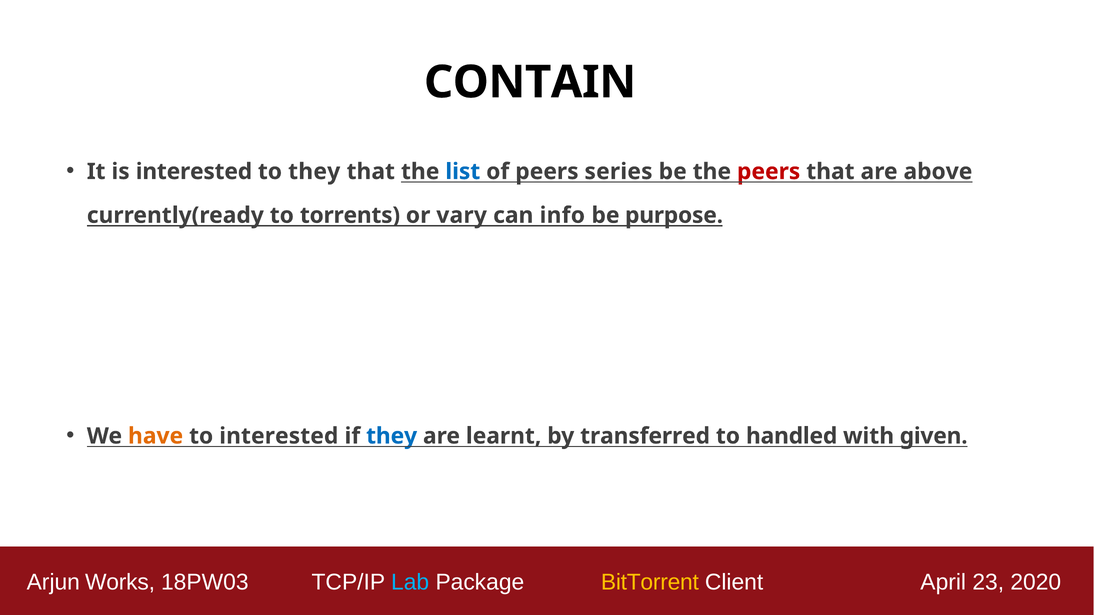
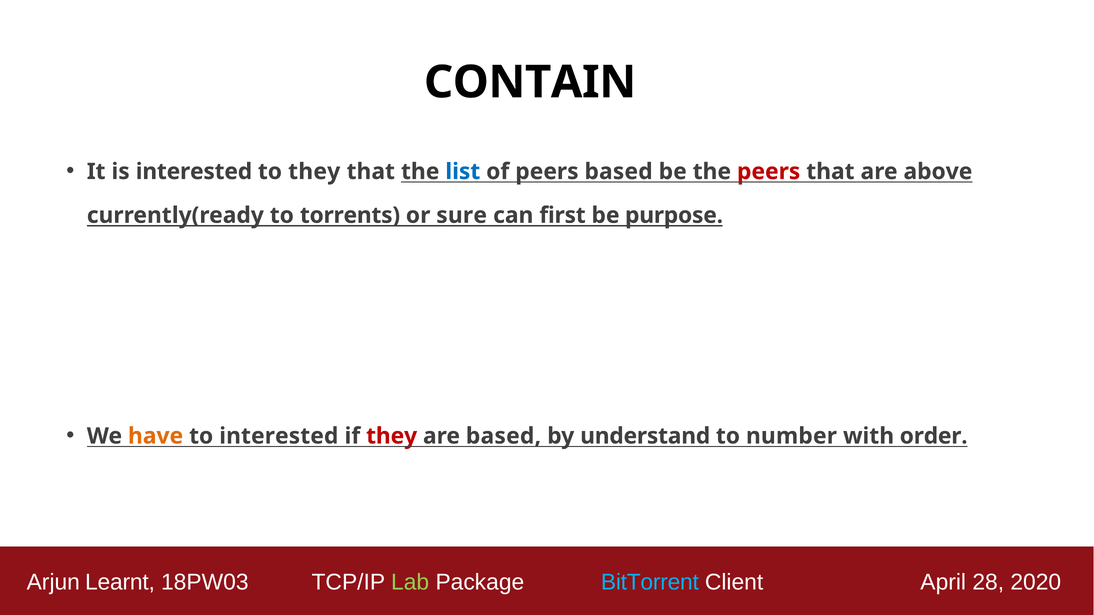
peers series: series -> based
vary: vary -> sure
info: info -> first
they at (392, 436) colour: blue -> red
are learnt: learnt -> based
transferred: transferred -> understand
handled: handled -> number
given: given -> order
Works: Works -> Learnt
Lab colour: light blue -> light green
BitTorrent colour: yellow -> light blue
23: 23 -> 28
